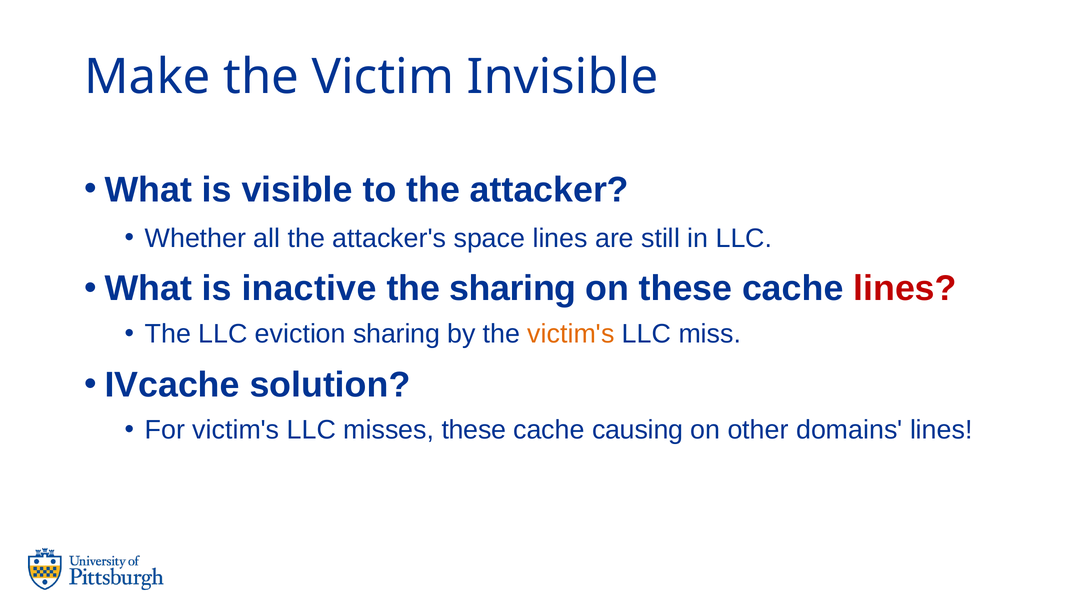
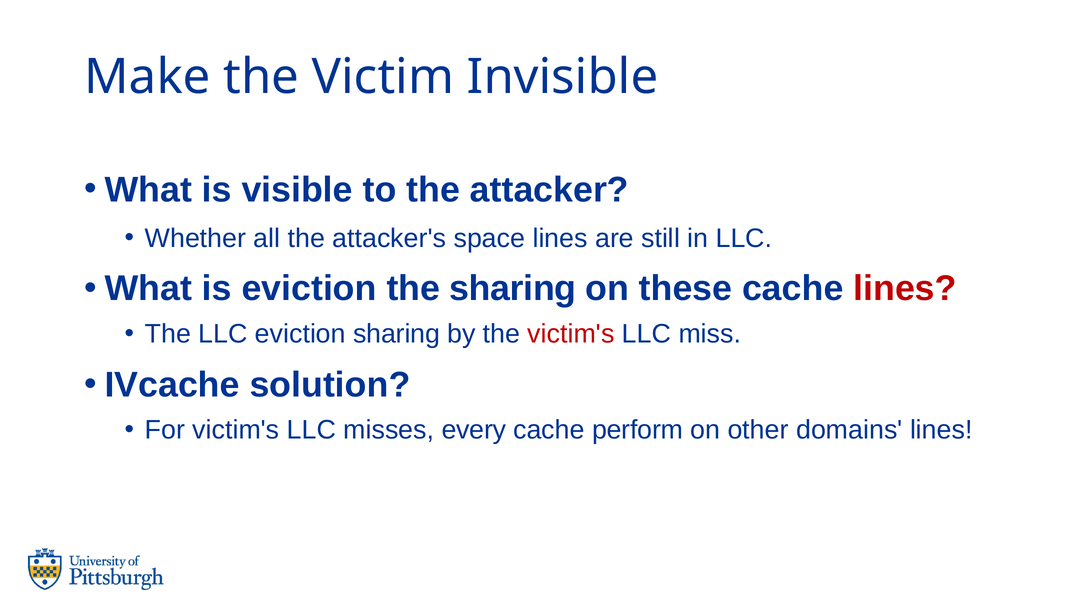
is inactive: inactive -> eviction
victim's at (571, 334) colour: orange -> red
misses these: these -> every
causing: causing -> perform
